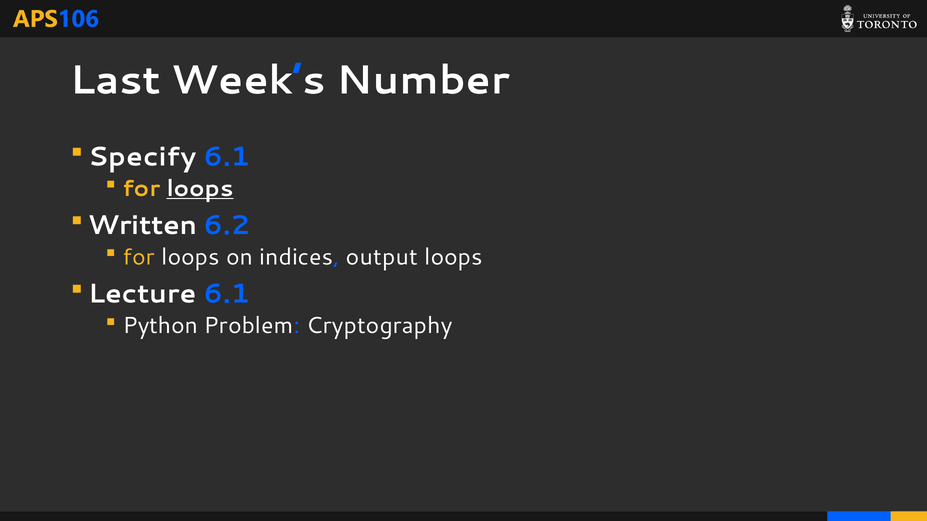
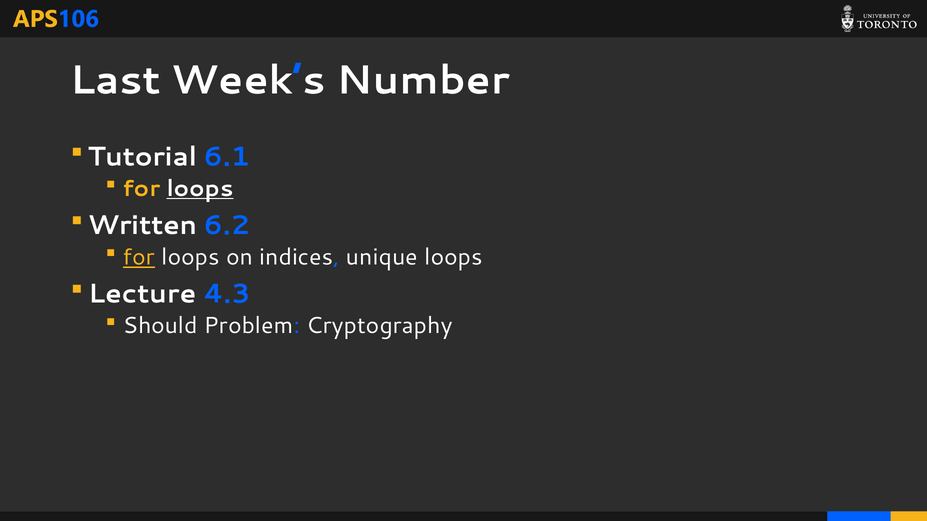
Specify: Specify -> Tutorial
for at (139, 257) underline: none -> present
output: output -> unique
Lecture 6.1: 6.1 -> 4.3
Python: Python -> Should
